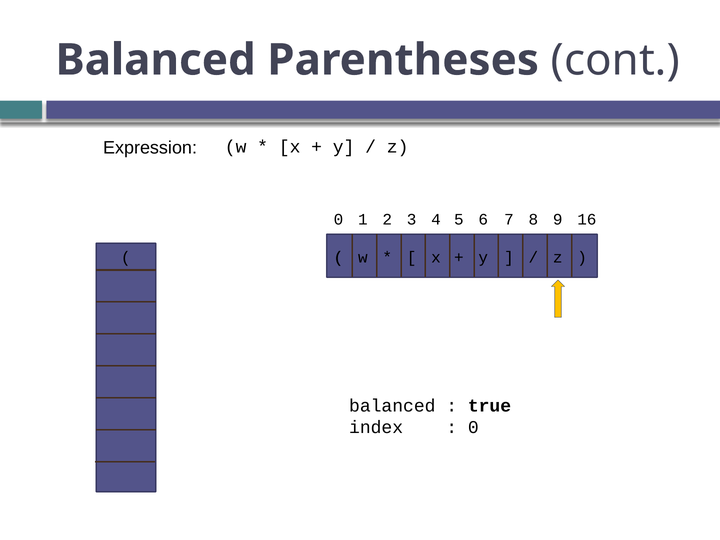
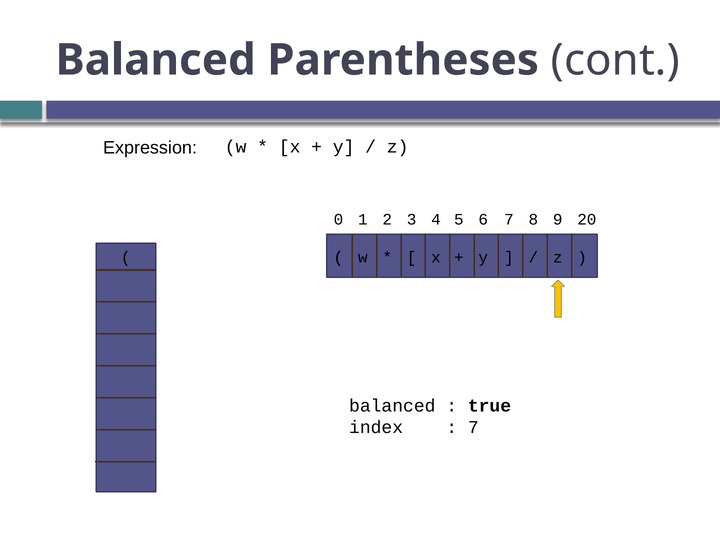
16: 16 -> 20
0 at (473, 427): 0 -> 7
